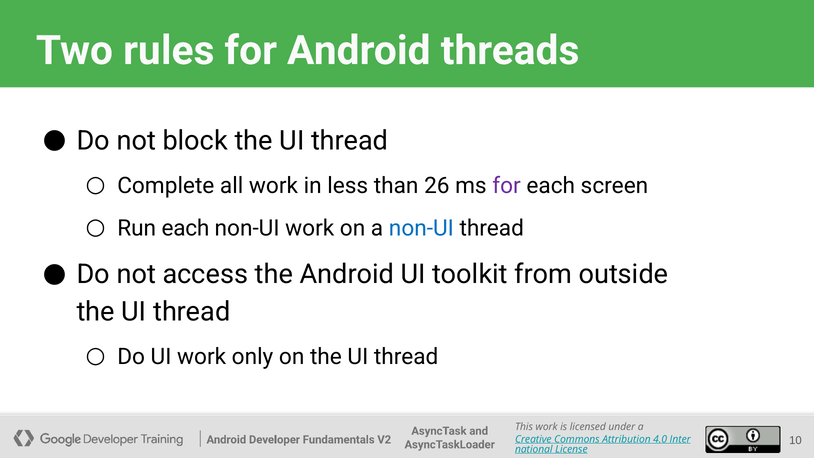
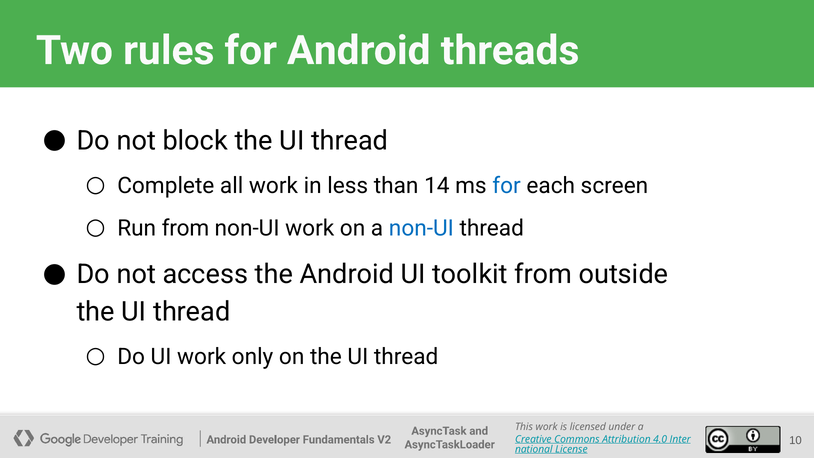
26: 26 -> 14
for at (507, 185) colour: purple -> blue
Run each: each -> from
